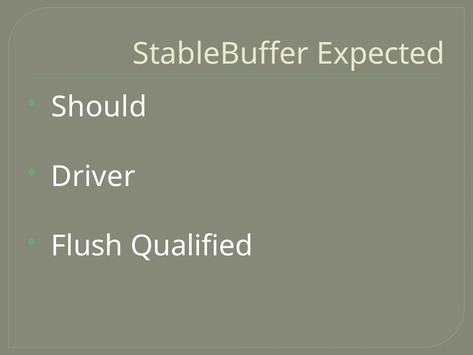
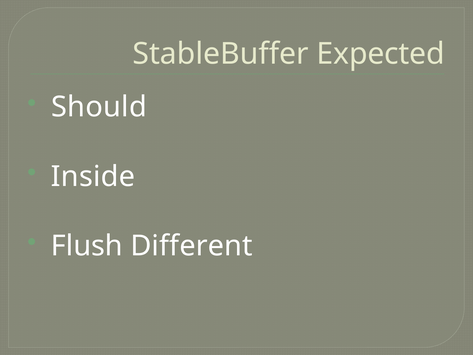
Driver: Driver -> Inside
Qualified: Qualified -> Different
